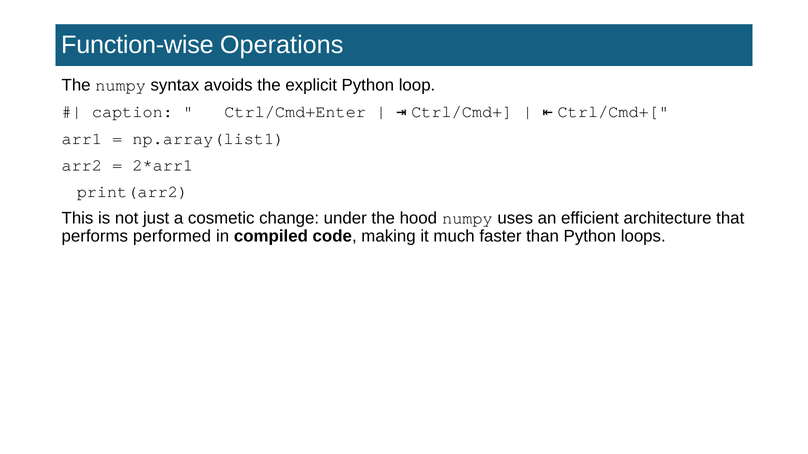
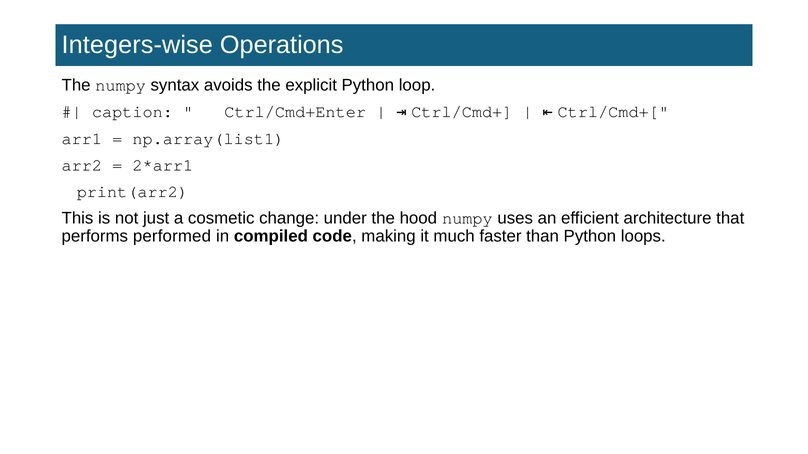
Function-wise: Function-wise -> Integers-wise
